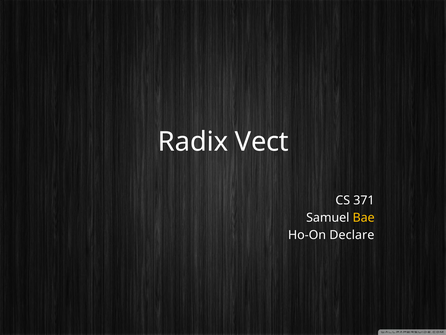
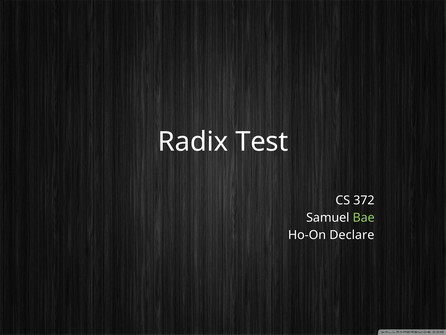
Vect: Vect -> Test
371: 371 -> 372
Bae colour: yellow -> light green
